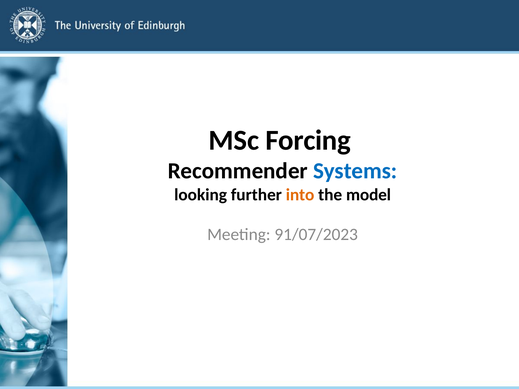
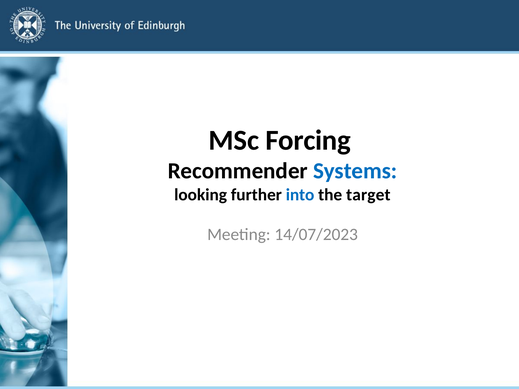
into colour: orange -> blue
model: model -> target
91/07/2023: 91/07/2023 -> 14/07/2023
